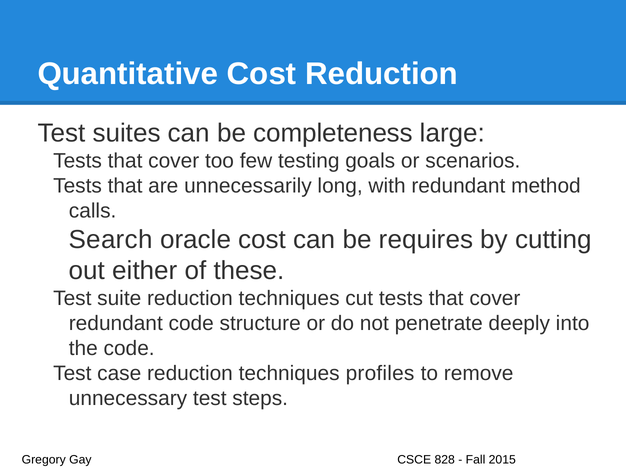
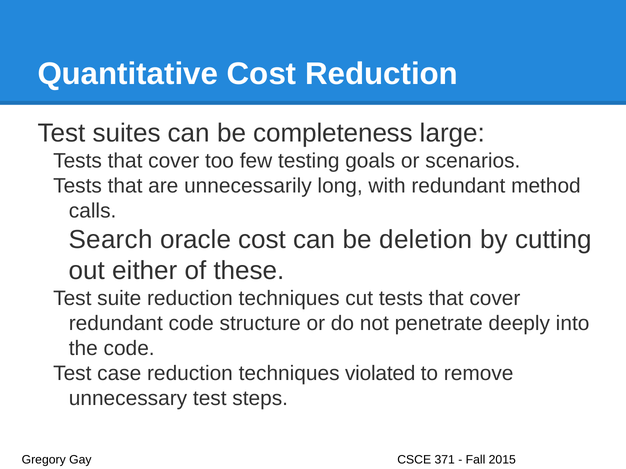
requires: requires -> deletion
profiles: profiles -> violated
828: 828 -> 371
